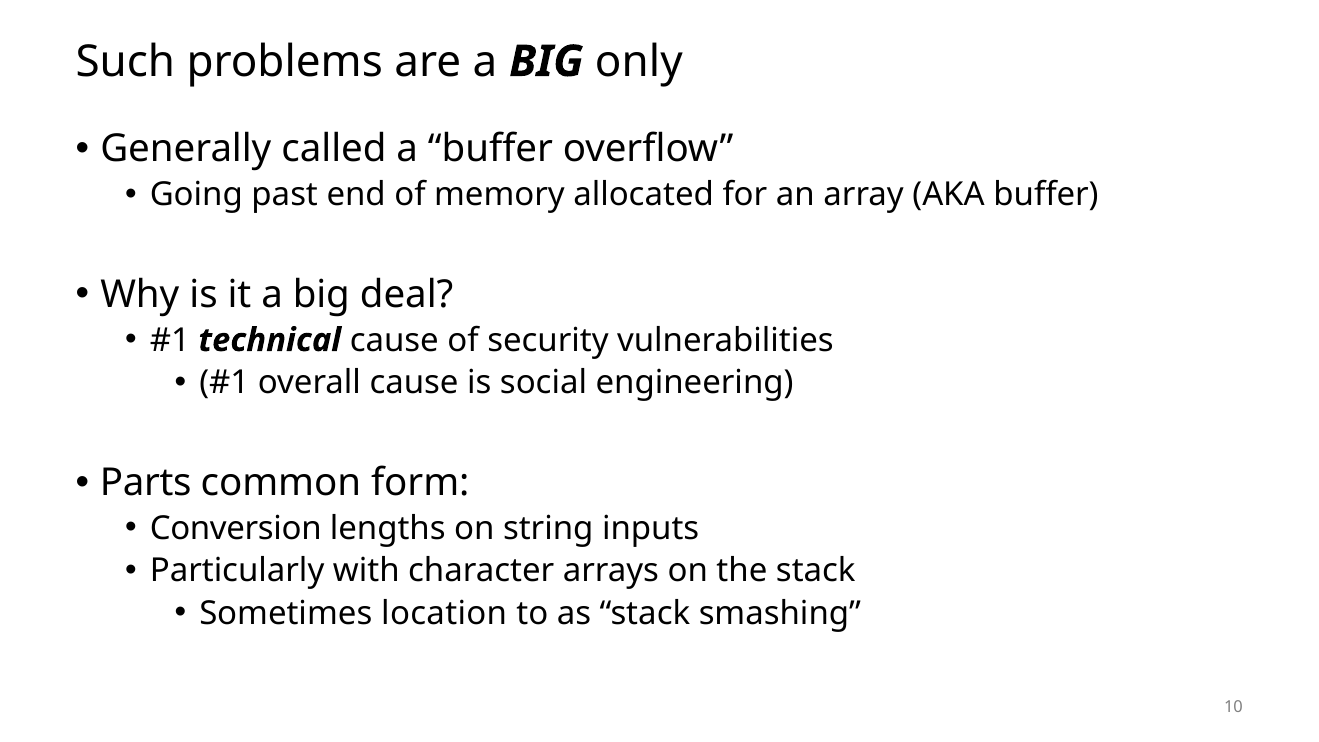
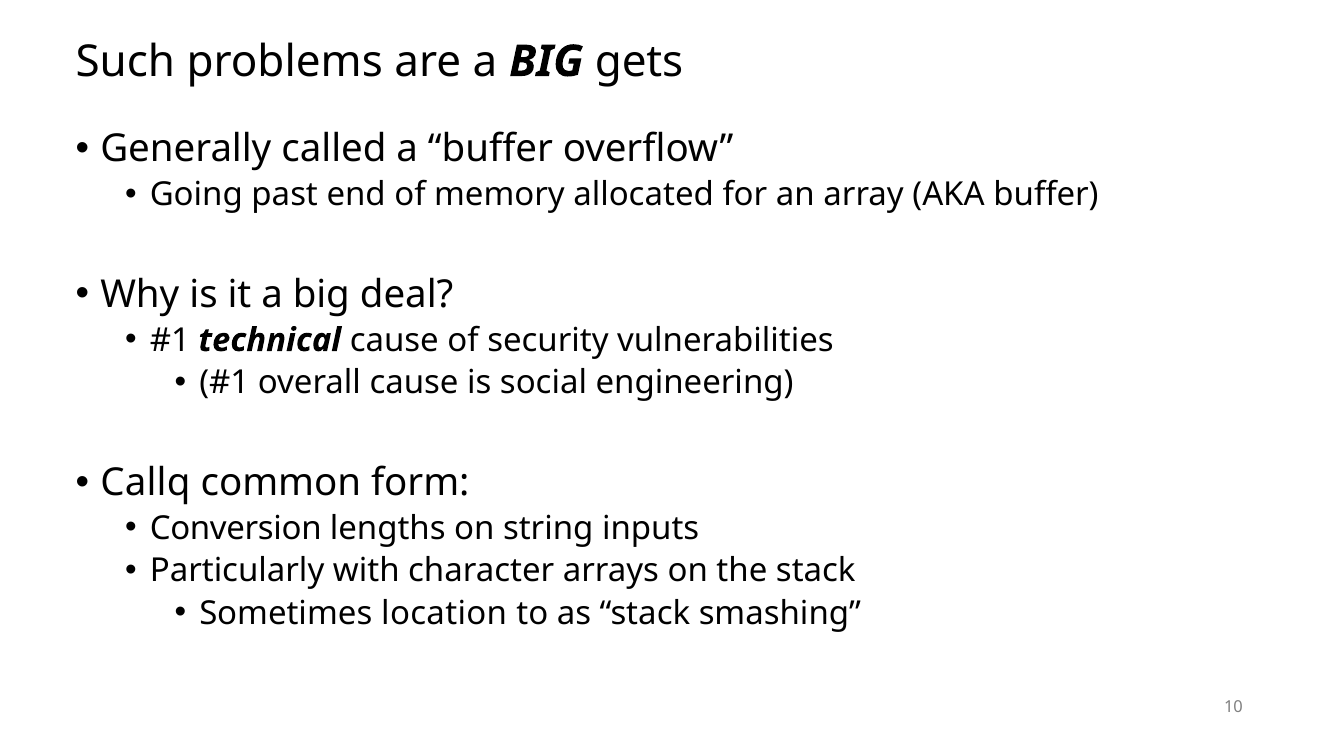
only: only -> gets
Parts: Parts -> Callq
